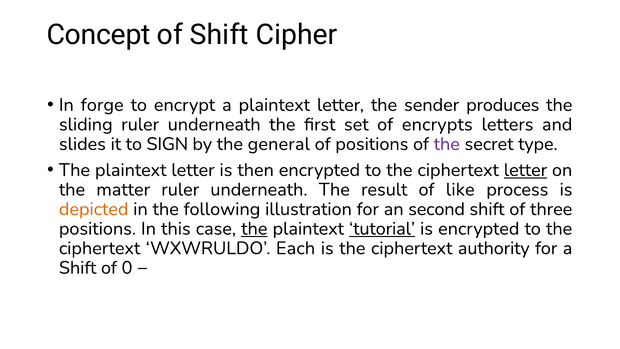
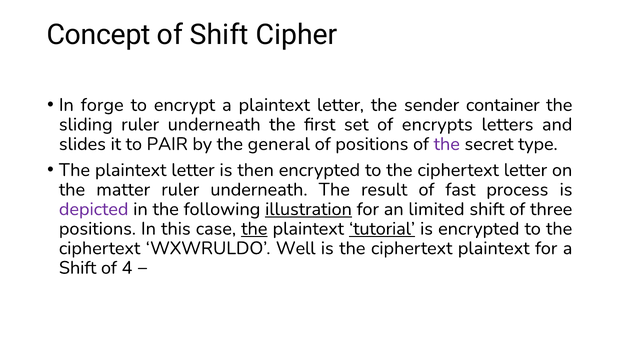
produces: produces -> container
SIGN: SIGN -> PAIR
letter at (525, 170) underline: present -> none
like: like -> fast
depicted colour: orange -> purple
illustration underline: none -> present
second: second -> limited
Each: Each -> Well
ciphertext authority: authority -> plaintext
0: 0 -> 4
